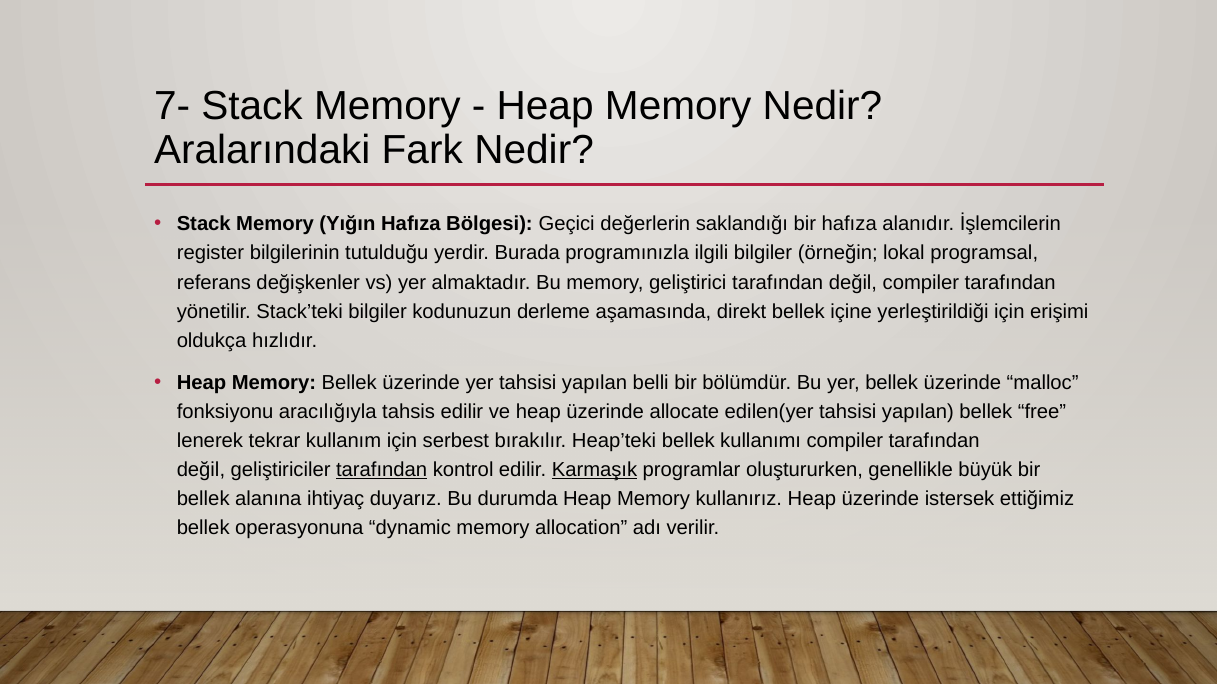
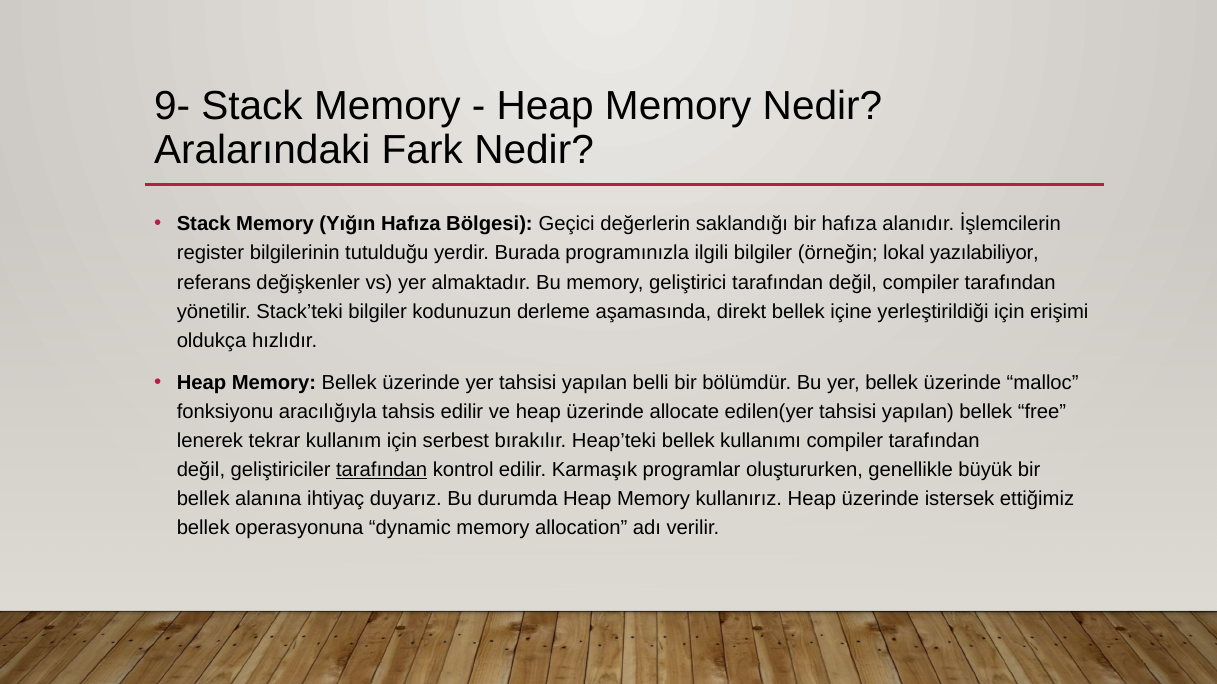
7-: 7- -> 9-
programsal: programsal -> yazılabiliyor
Karmaşık underline: present -> none
